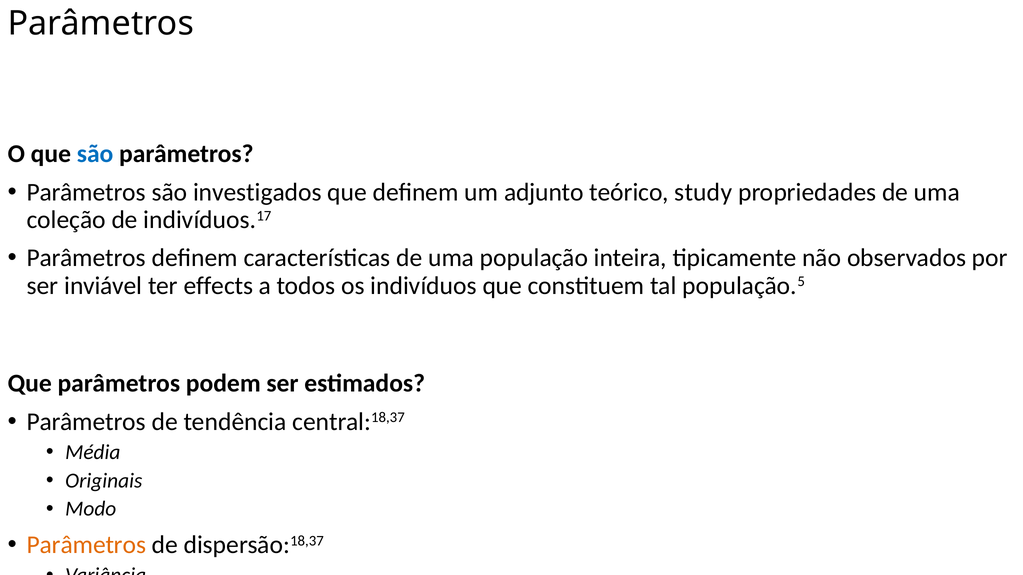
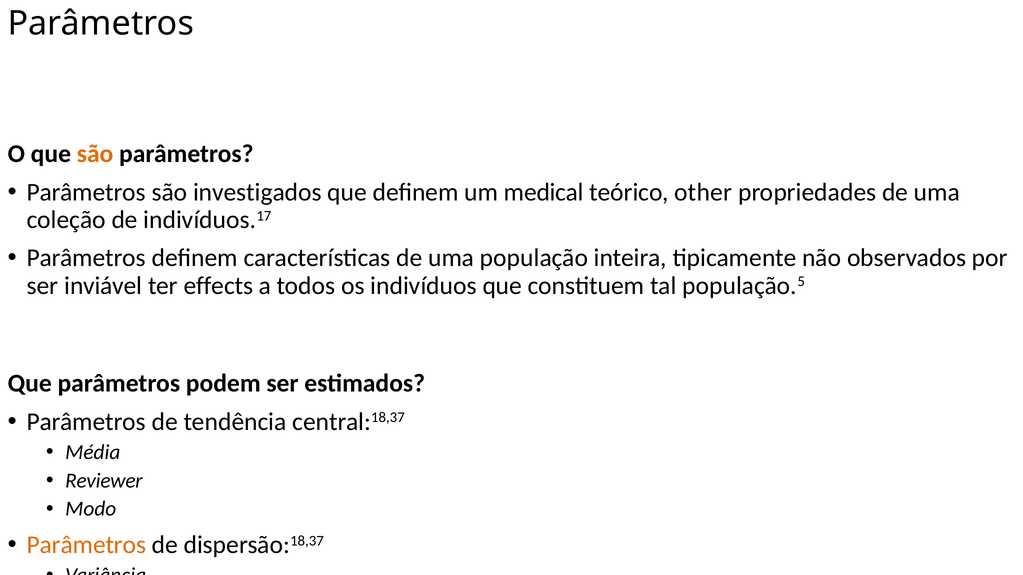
são at (95, 154) colour: blue -> orange
adjunto: adjunto -> medical
study: study -> other
Originais: Originais -> Reviewer
